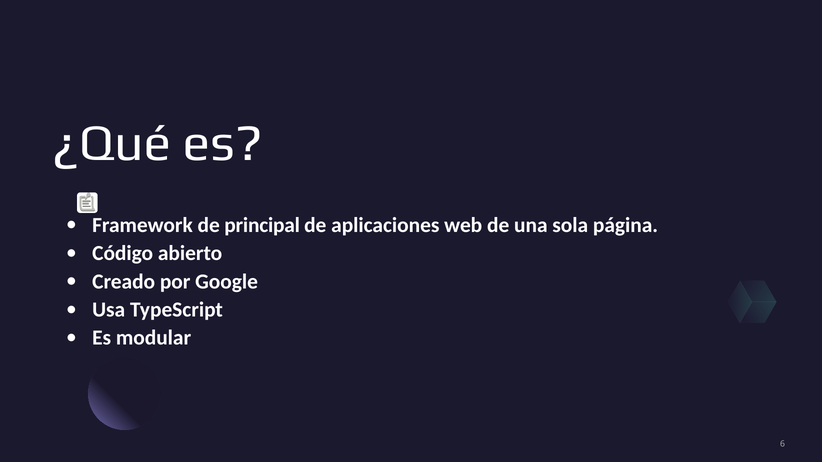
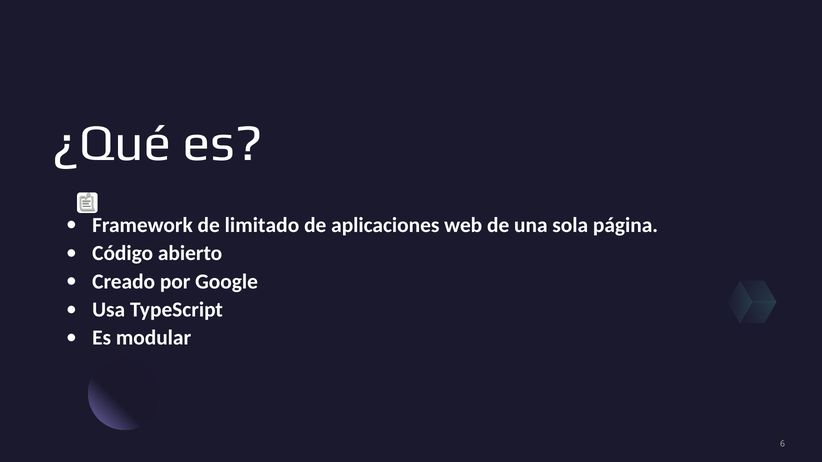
principal: principal -> limitado
